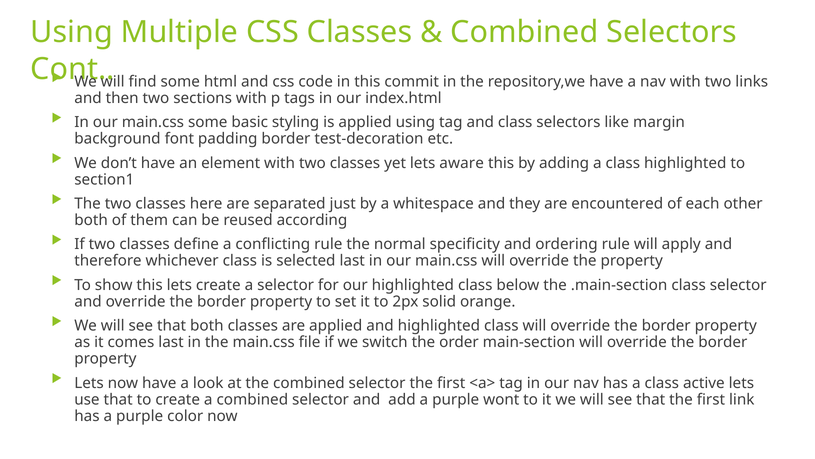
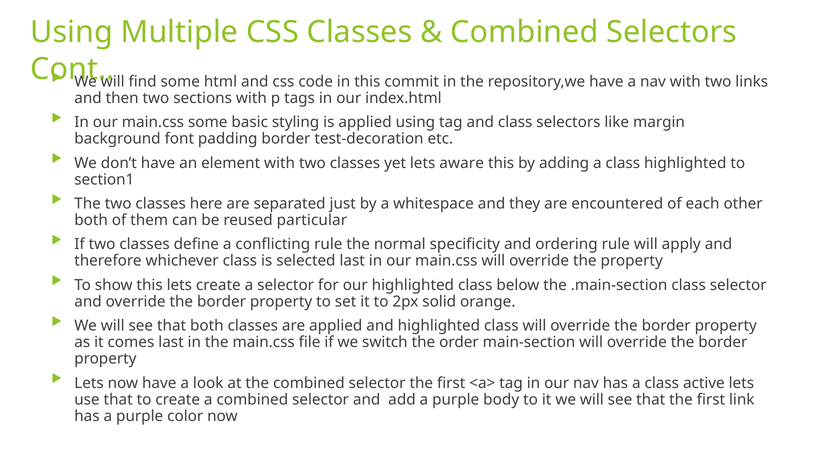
according: according -> particular
wont: wont -> body
